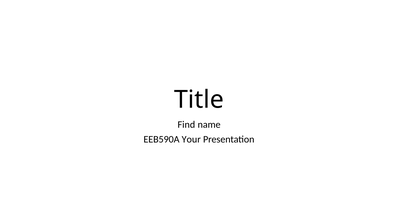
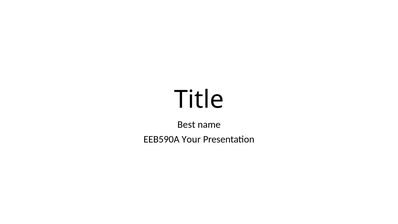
Find: Find -> Best
